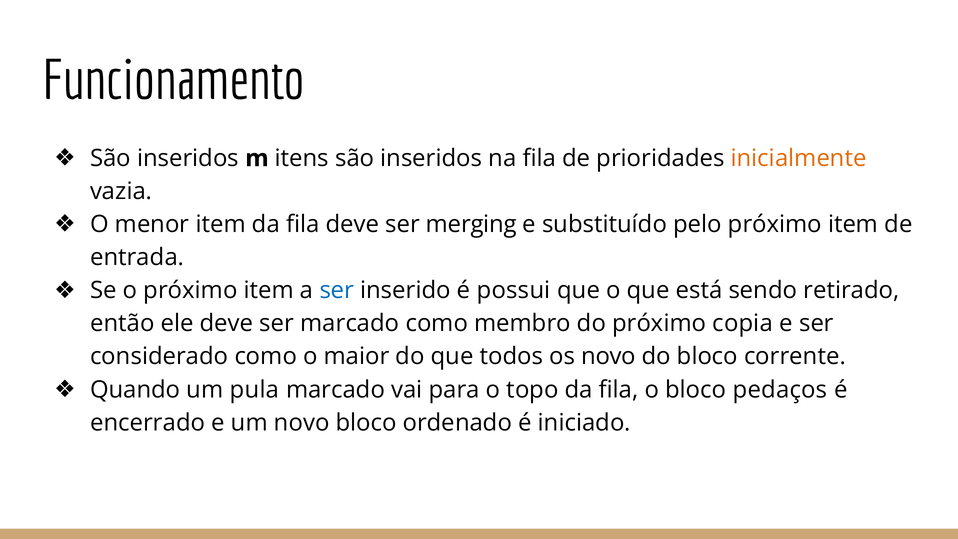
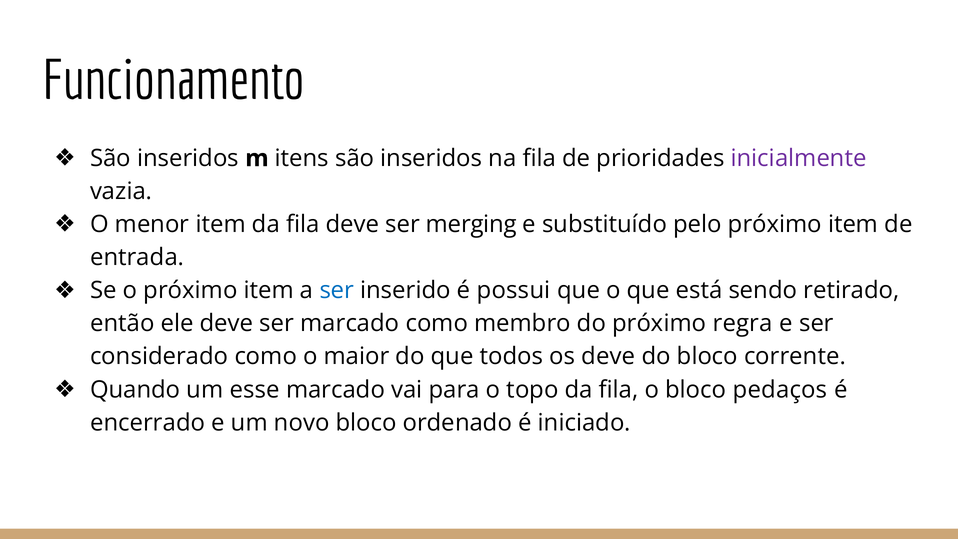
inicialmente colour: orange -> purple
copia: copia -> regra
os novo: novo -> deve
pula: pula -> esse
